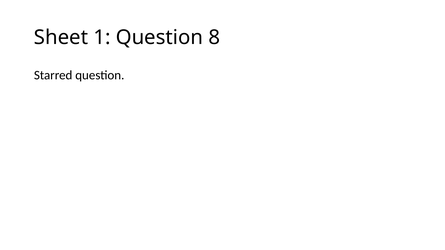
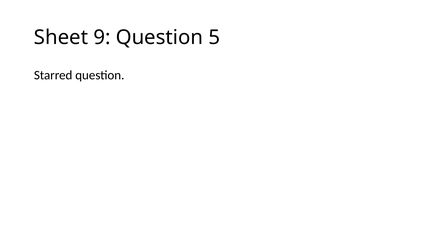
1: 1 -> 9
8: 8 -> 5
